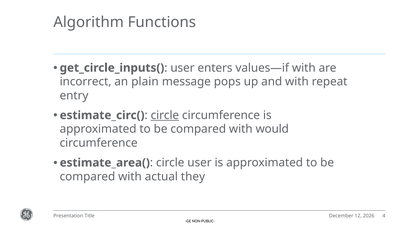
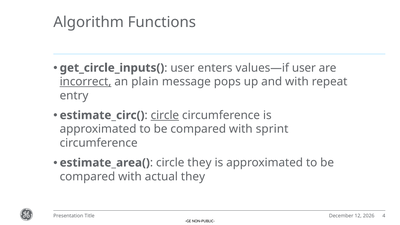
values—if with: with -> user
incorrect underline: none -> present
would: would -> sprint
circle user: user -> they
